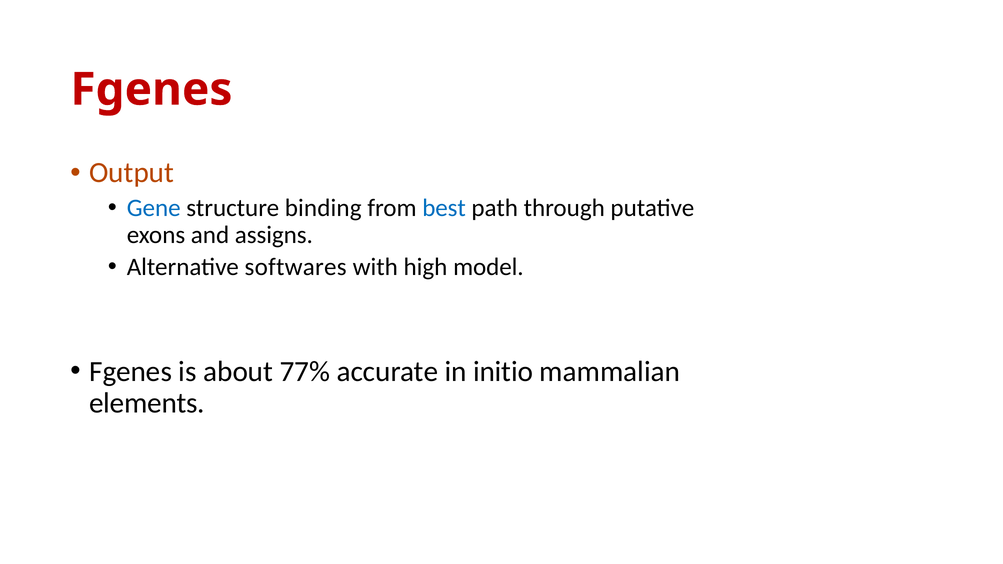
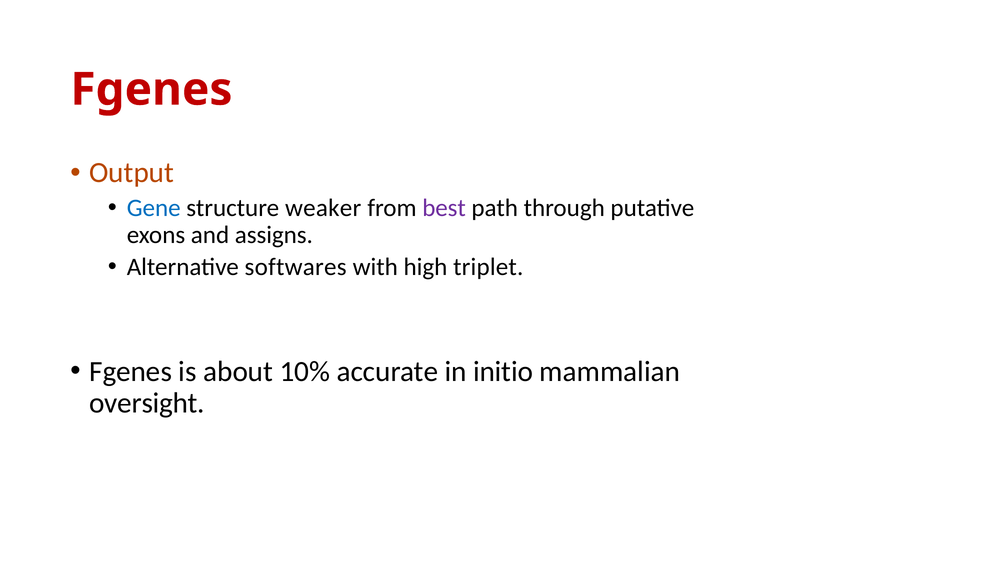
binding: binding -> weaker
best colour: blue -> purple
model: model -> triplet
77%: 77% -> 10%
elements: elements -> oversight
